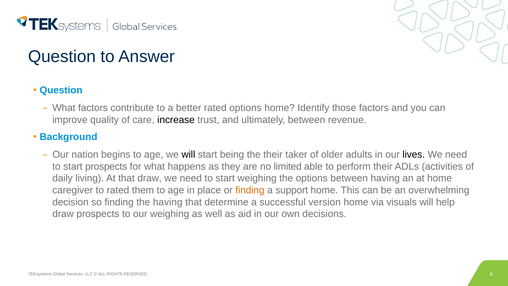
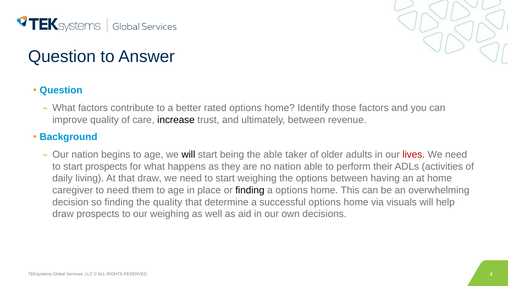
the their: their -> able
lives colour: black -> red
no limited: limited -> nation
to rated: rated -> need
finding at (250, 190) colour: orange -> black
a support: support -> options
the having: having -> quality
successful version: version -> options
